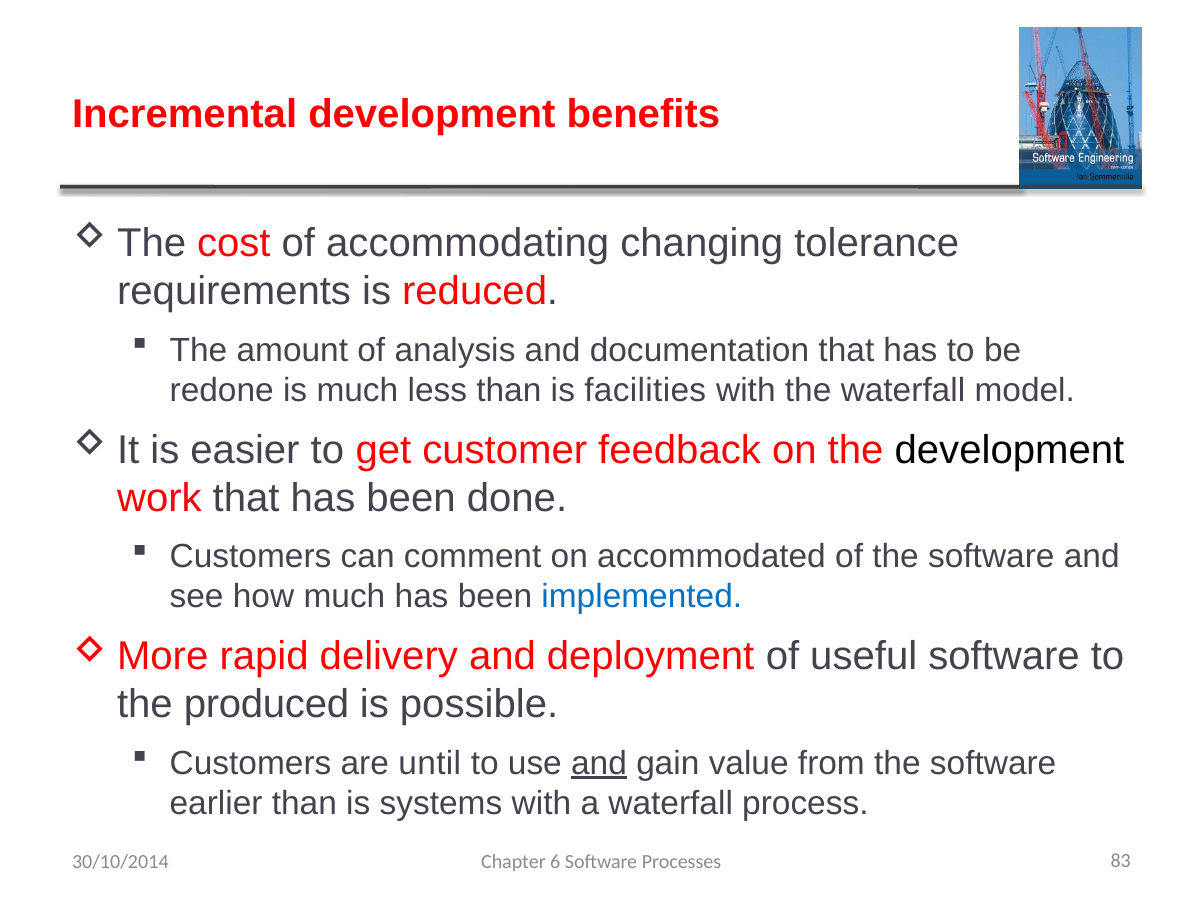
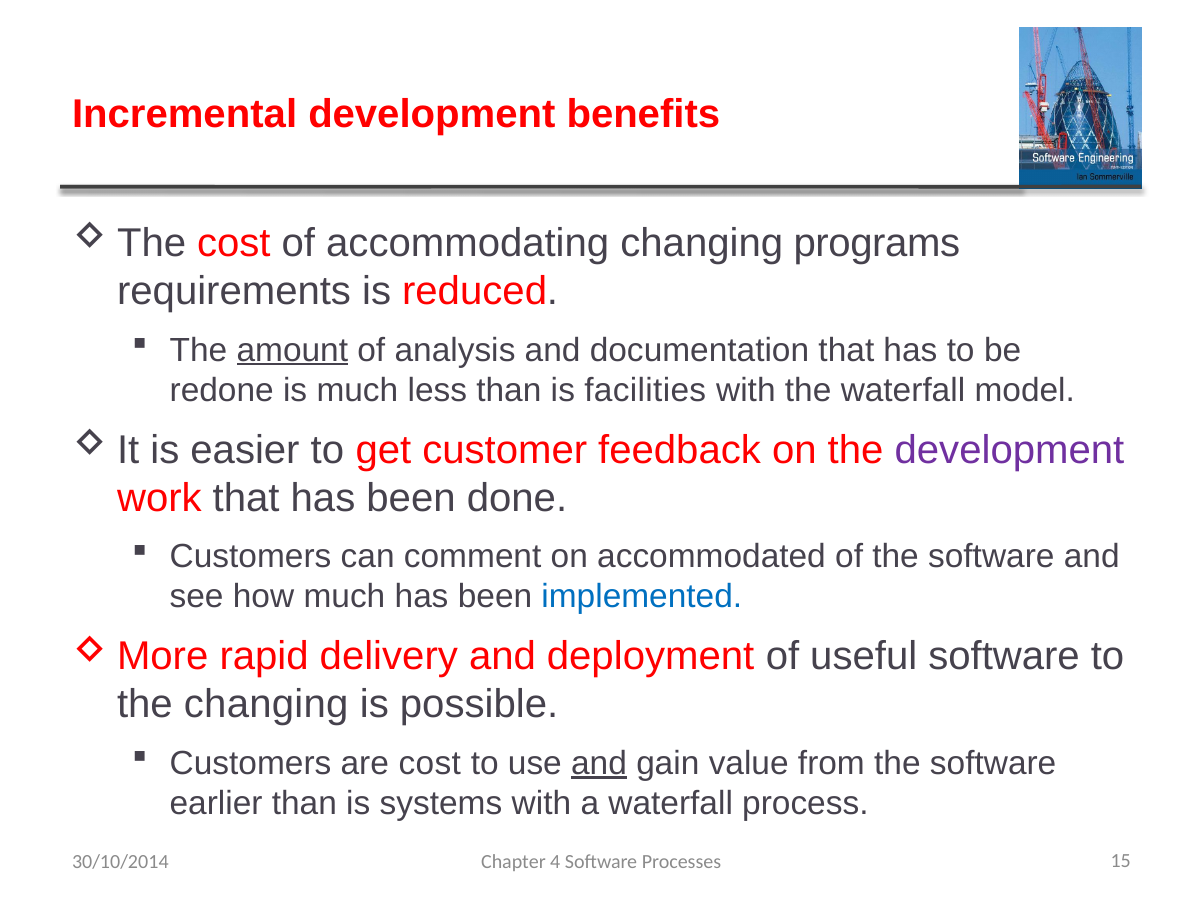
tolerance: tolerance -> programs
amount underline: none -> present
development at (1009, 450) colour: black -> purple
the produced: produced -> changing
are until: until -> cost
6: 6 -> 4
83: 83 -> 15
